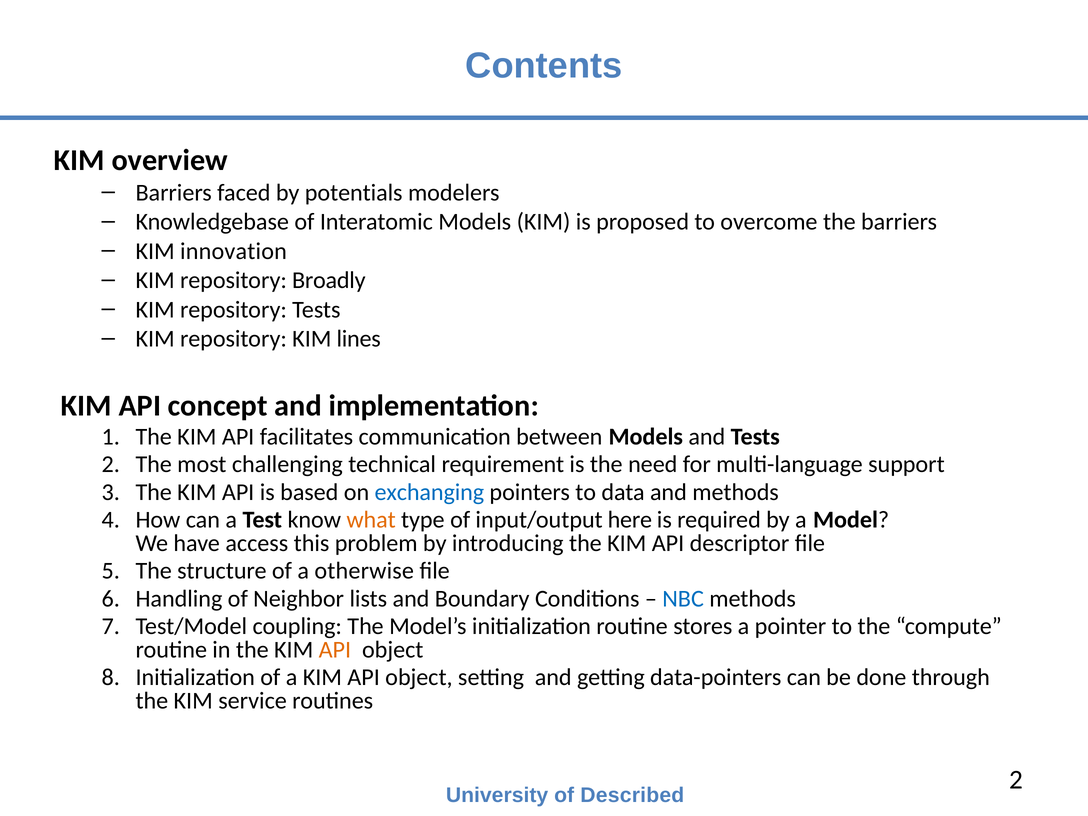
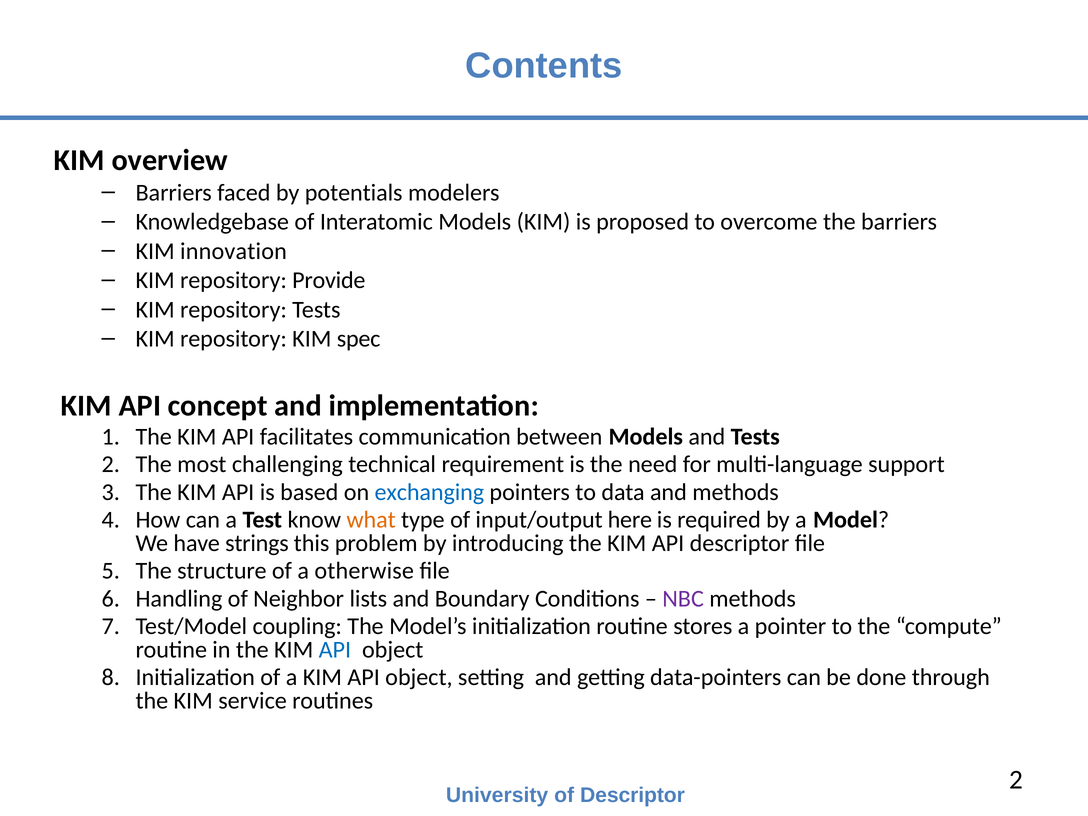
Broadly: Broadly -> Provide
lines: lines -> spec
access: access -> strings
NBC colour: blue -> purple
API at (335, 650) colour: orange -> blue
of Described: Described -> Descriptor
